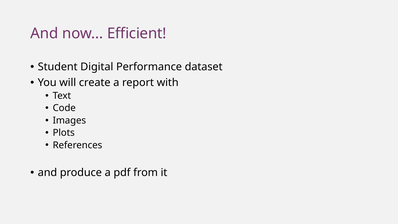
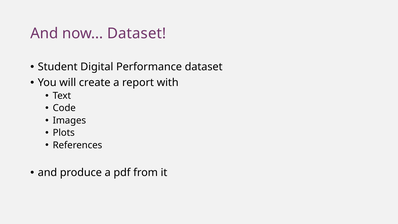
now Efficient: Efficient -> Dataset
